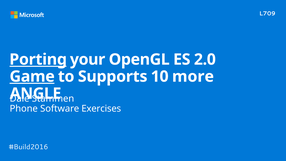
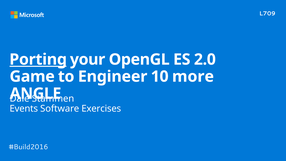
Game underline: present -> none
Supports: Supports -> Engineer
Phone: Phone -> Events
